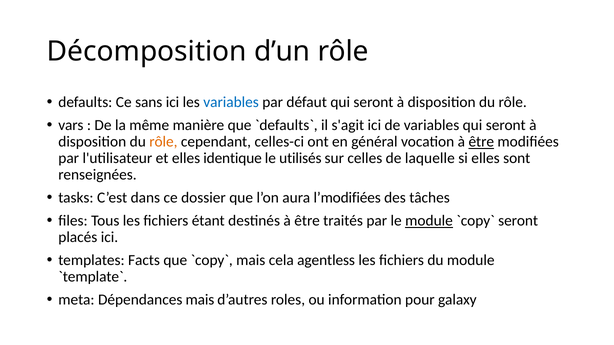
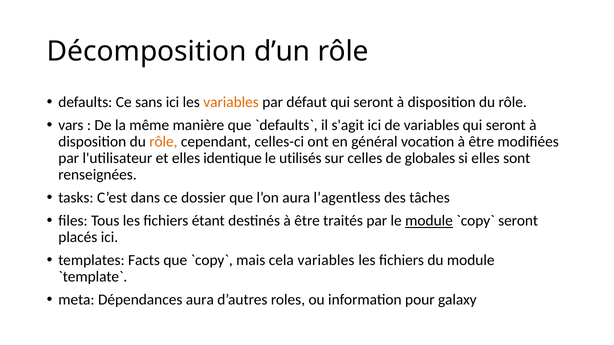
variables at (231, 102) colour: blue -> orange
être at (481, 142) underline: present -> none
laquelle: laquelle -> globales
l’modifiées: l’modifiées -> l’agentless
cela agentless: agentless -> variables
Dépendances mais: mais -> aura
